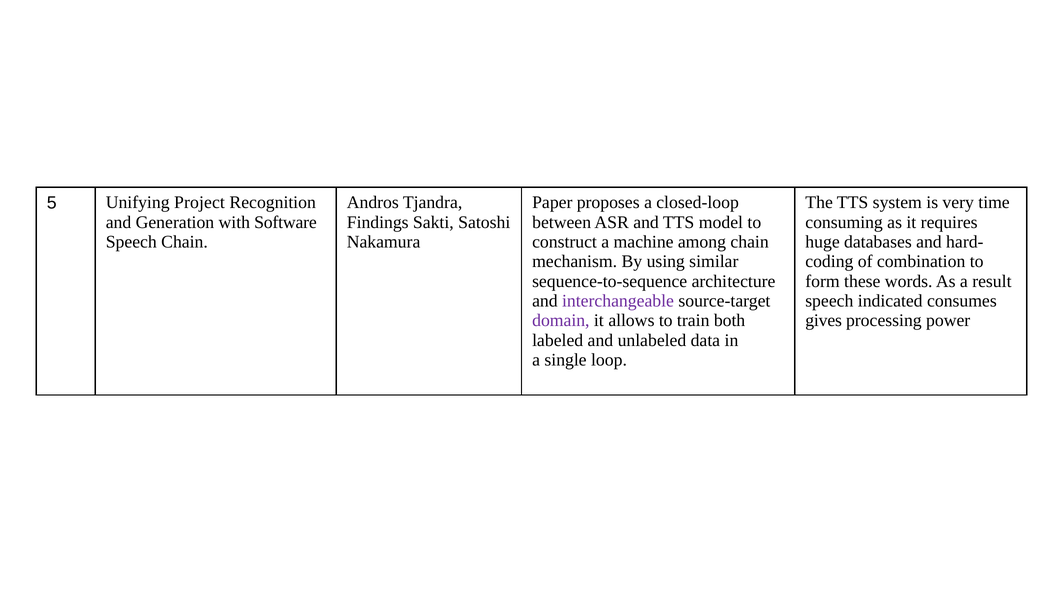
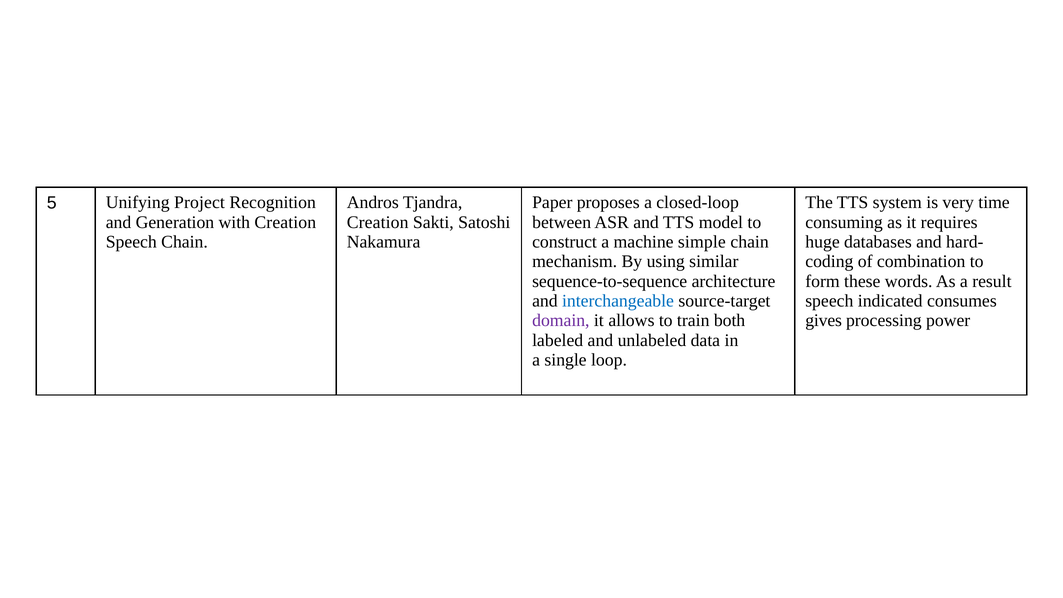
with Software: Software -> Creation
Findings at (378, 222): Findings -> Creation
among: among -> simple
interchangeable colour: purple -> blue
